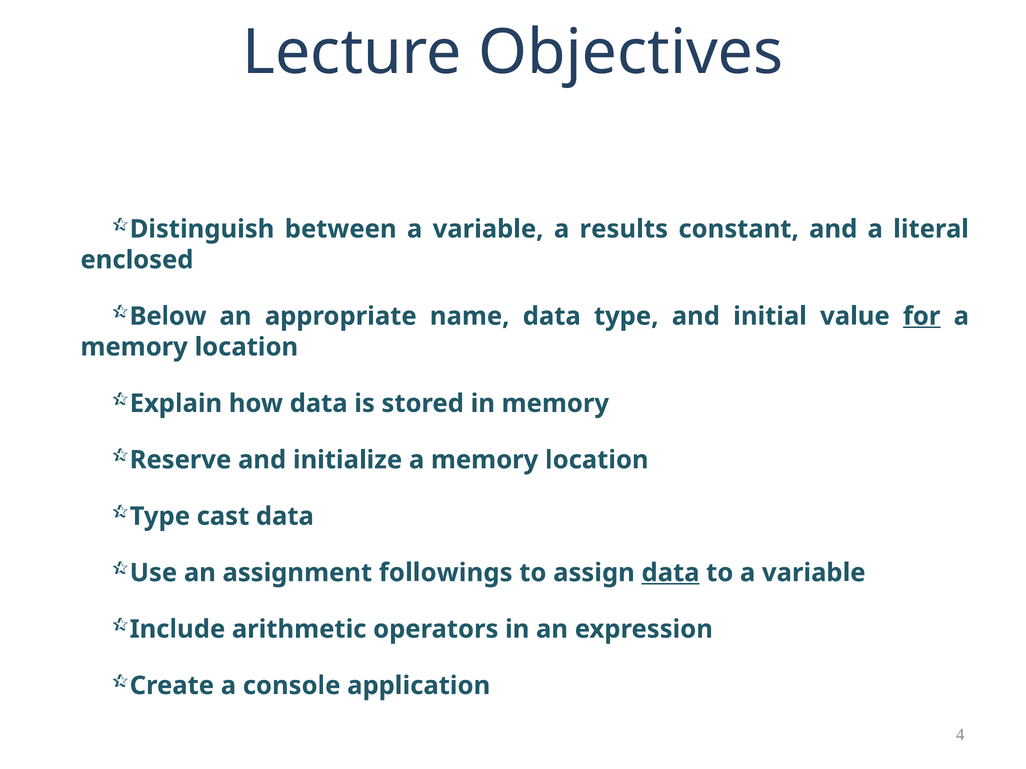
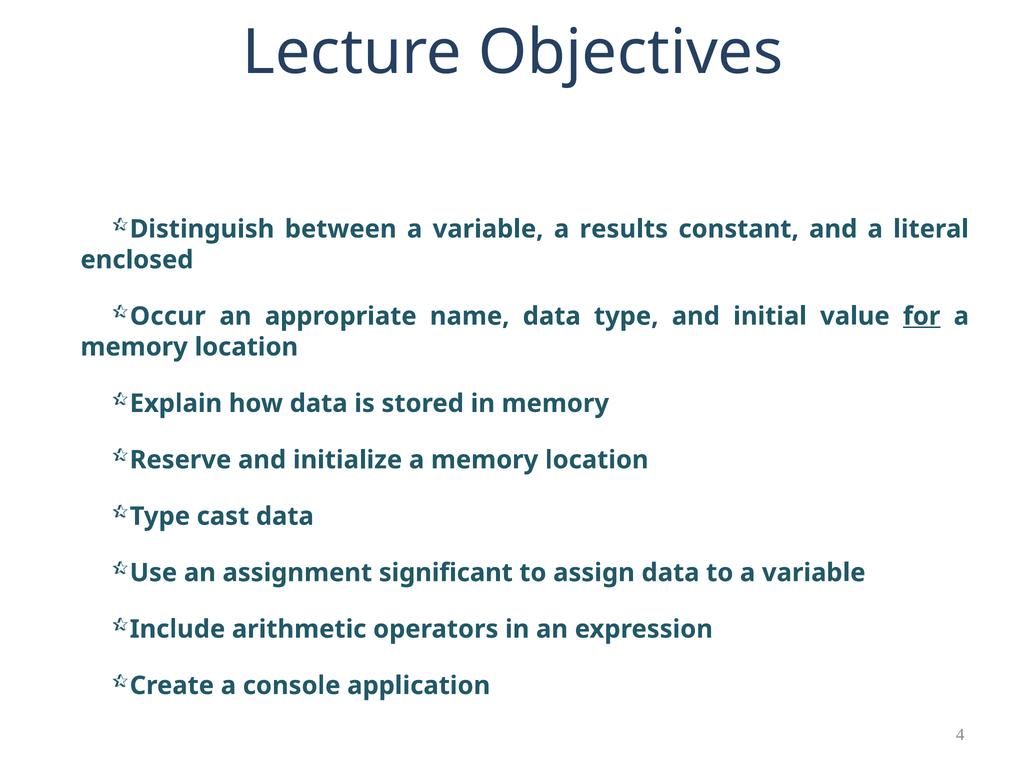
Below: Below -> Occur
followings: followings -> significant
data at (671, 573) underline: present -> none
